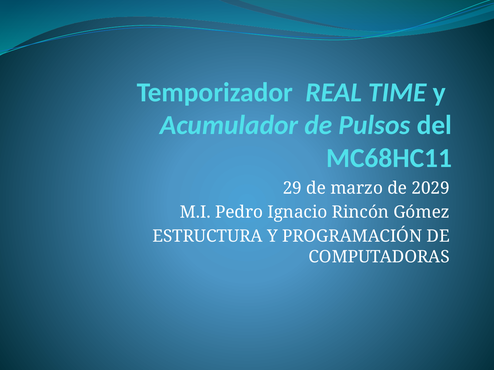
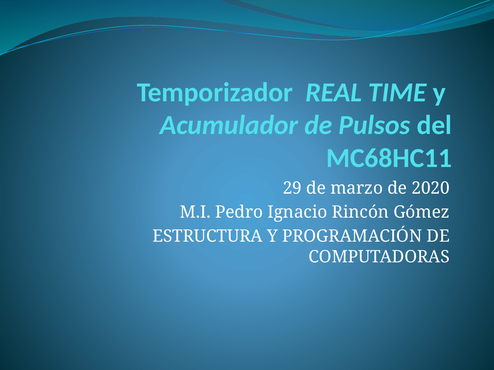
2029: 2029 -> 2020
